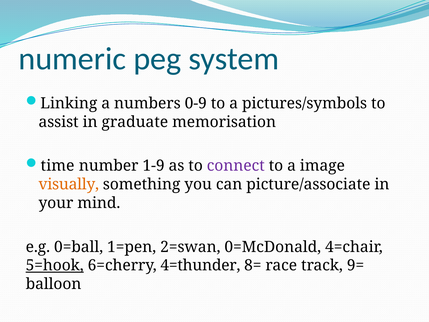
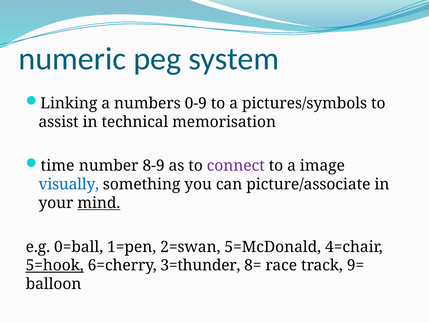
graduate: graduate -> technical
1-9: 1-9 -> 8-9
visually colour: orange -> blue
mind underline: none -> present
0=McDonald: 0=McDonald -> 5=McDonald
4=thunder: 4=thunder -> 3=thunder
